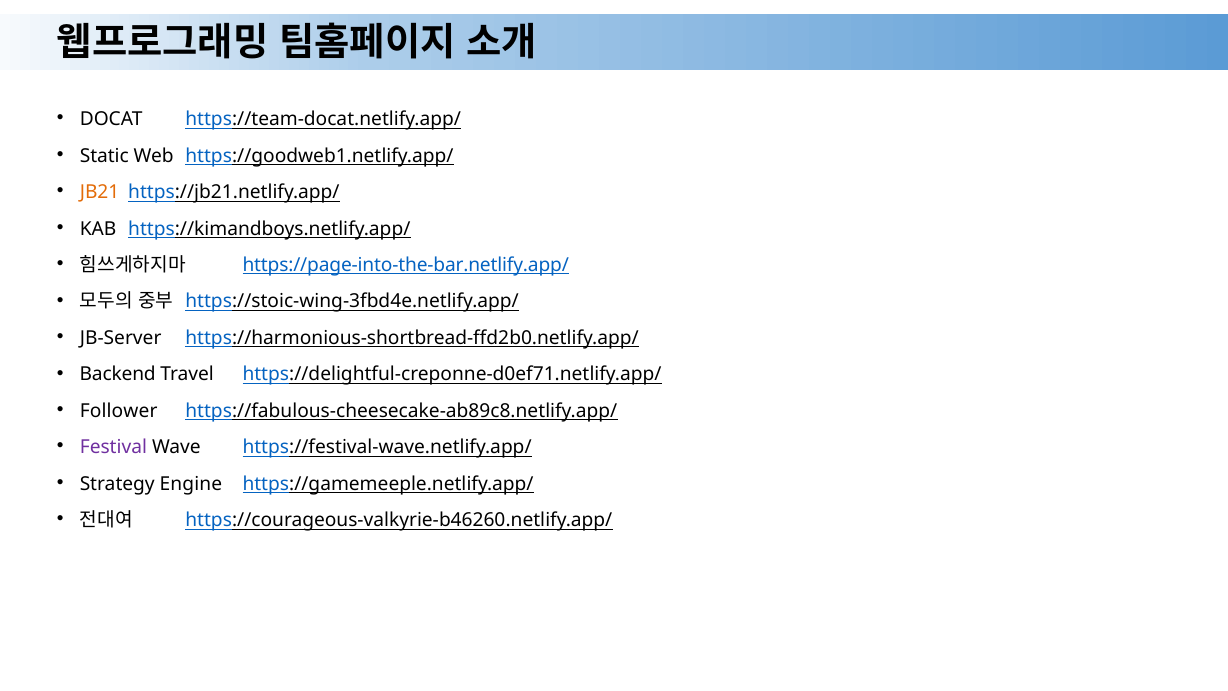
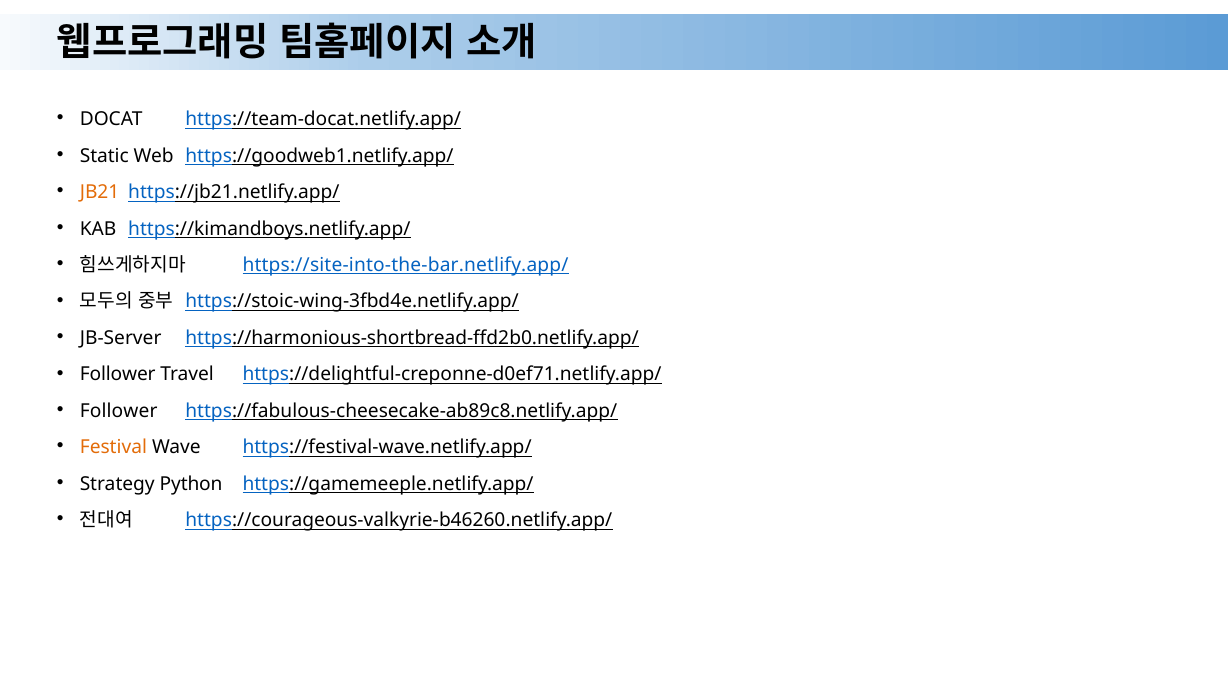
https://page-into-the-bar.netlify.app/: https://page-into-the-bar.netlify.app/ -> https://site-into-the-bar.netlify.app/
Backend at (118, 374): Backend -> Follower
Festival colour: purple -> orange
Engine: Engine -> Python
